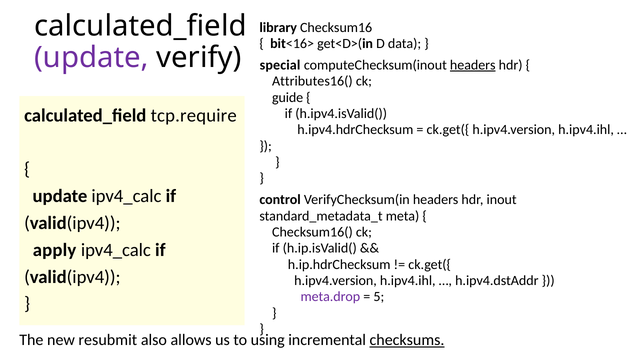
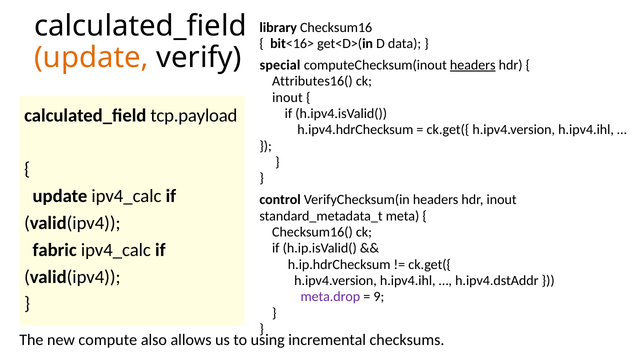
update at (91, 58) colour: purple -> orange
guide at (288, 97): guide -> inout
tcp.require: tcp.require -> tcp.payload
apply: apply -> fabric
5: 5 -> 9
resubmit: resubmit -> compute
checksums underline: present -> none
